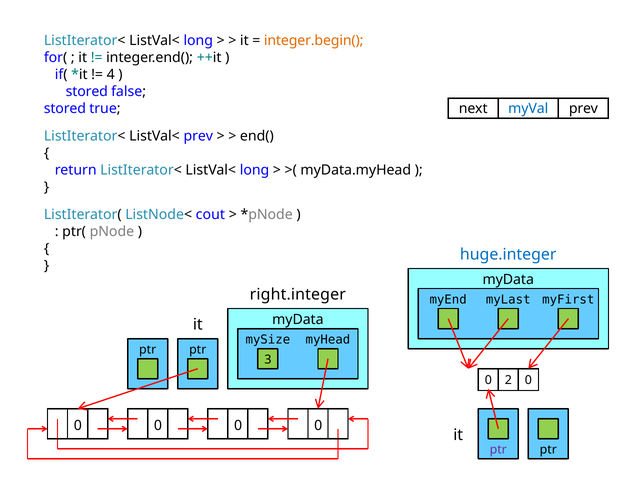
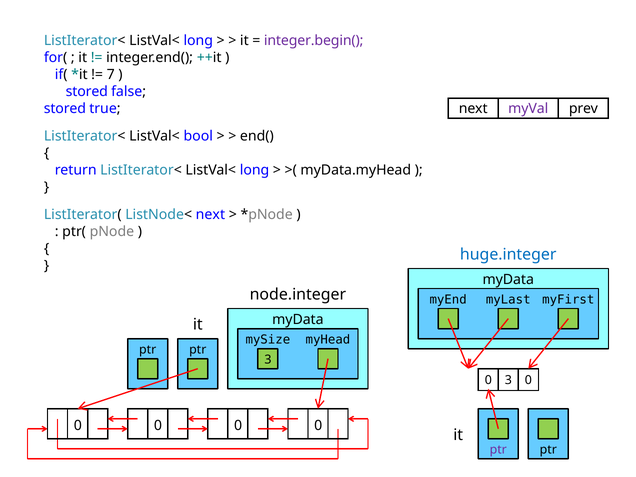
integer.begin( colour: orange -> purple
4: 4 -> 7
myVal colour: blue -> purple
ListVal< prev: prev -> bool
ListNode< cout: cout -> next
right.integer: right.integer -> node.integer
0 2: 2 -> 3
